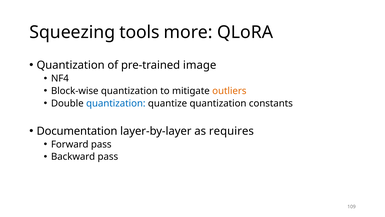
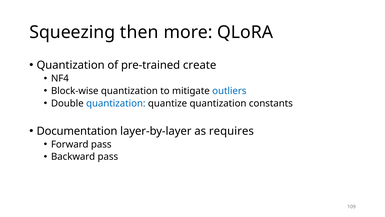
tools: tools -> then
image: image -> create
outliers colour: orange -> blue
